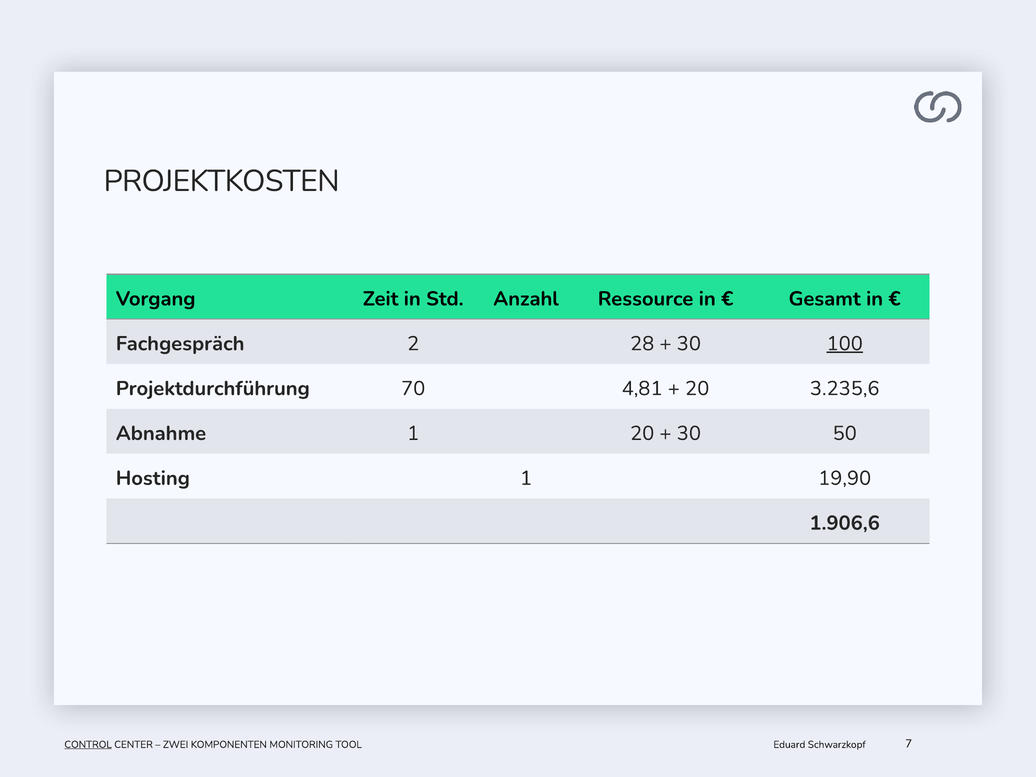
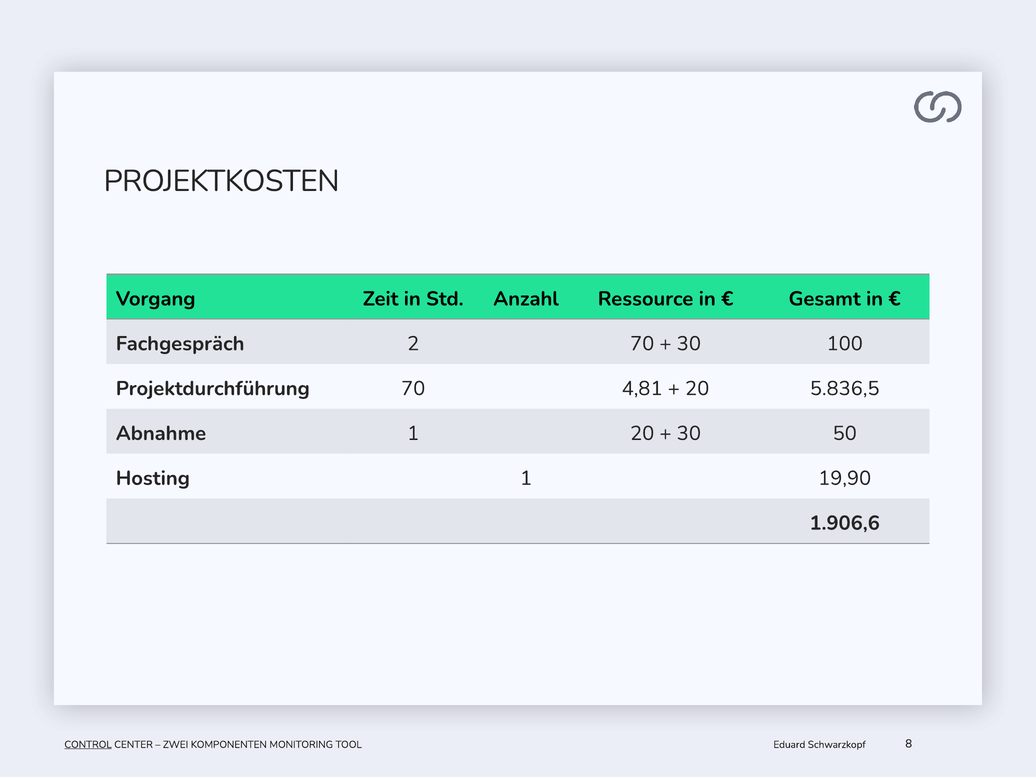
2 28: 28 -> 70
100 underline: present -> none
3.235,6: 3.235,6 -> 5.836,5
7: 7 -> 8
